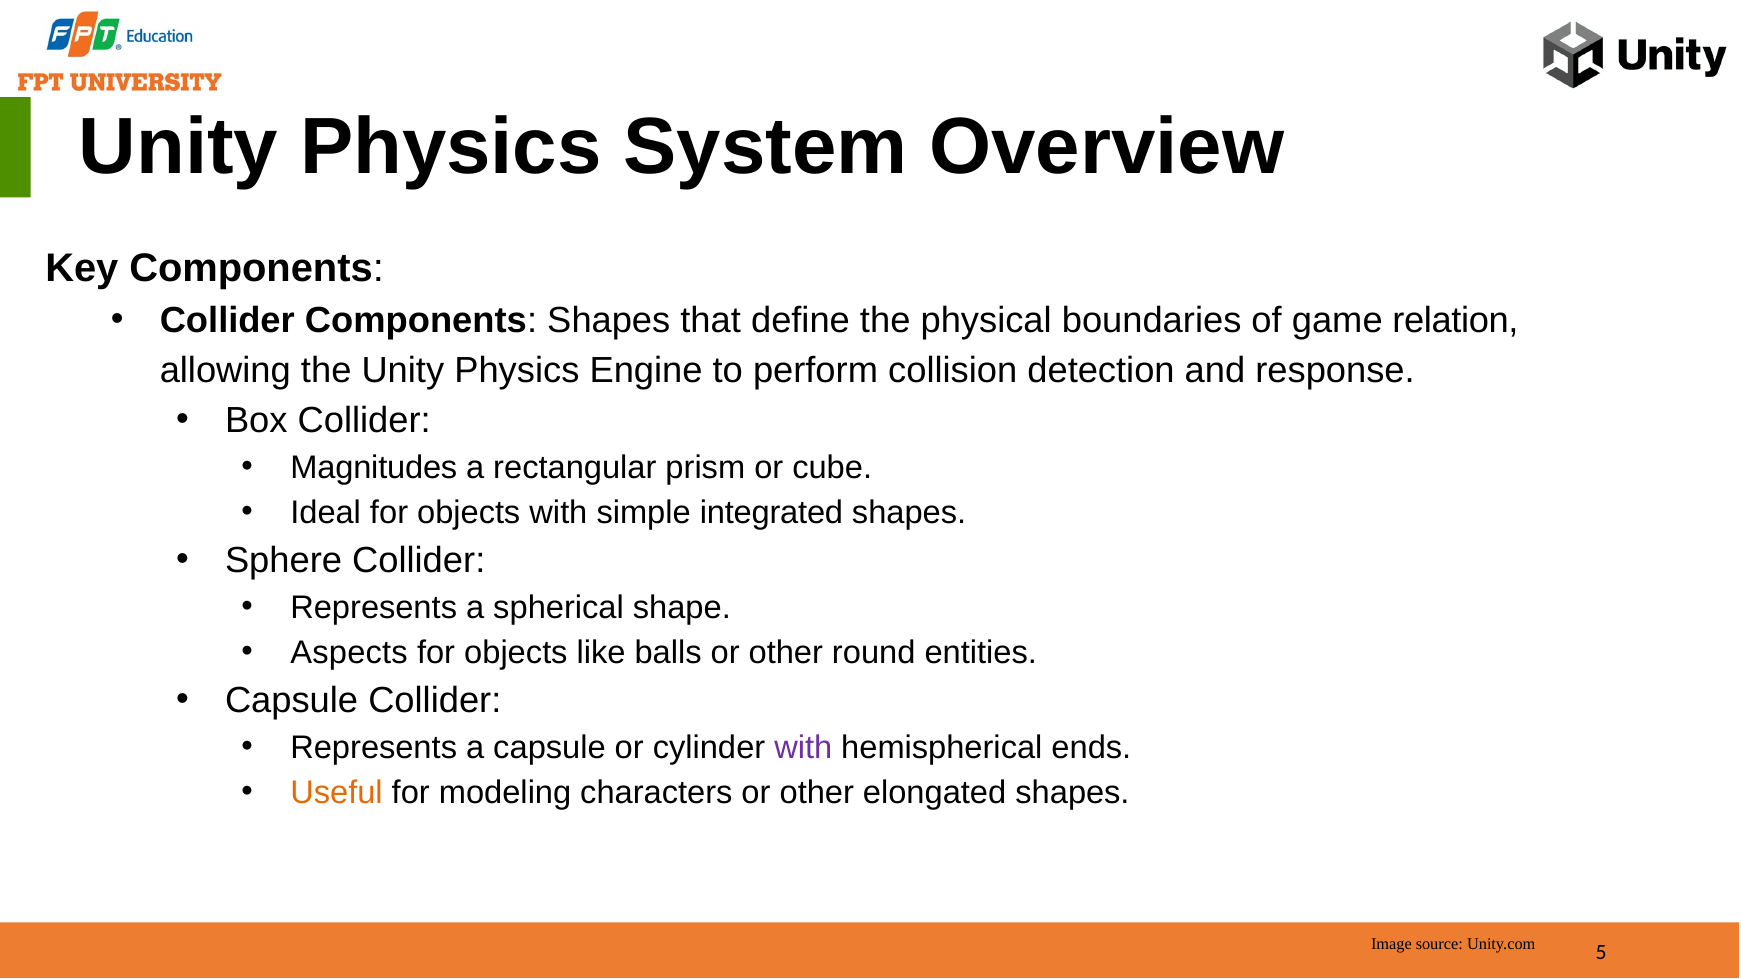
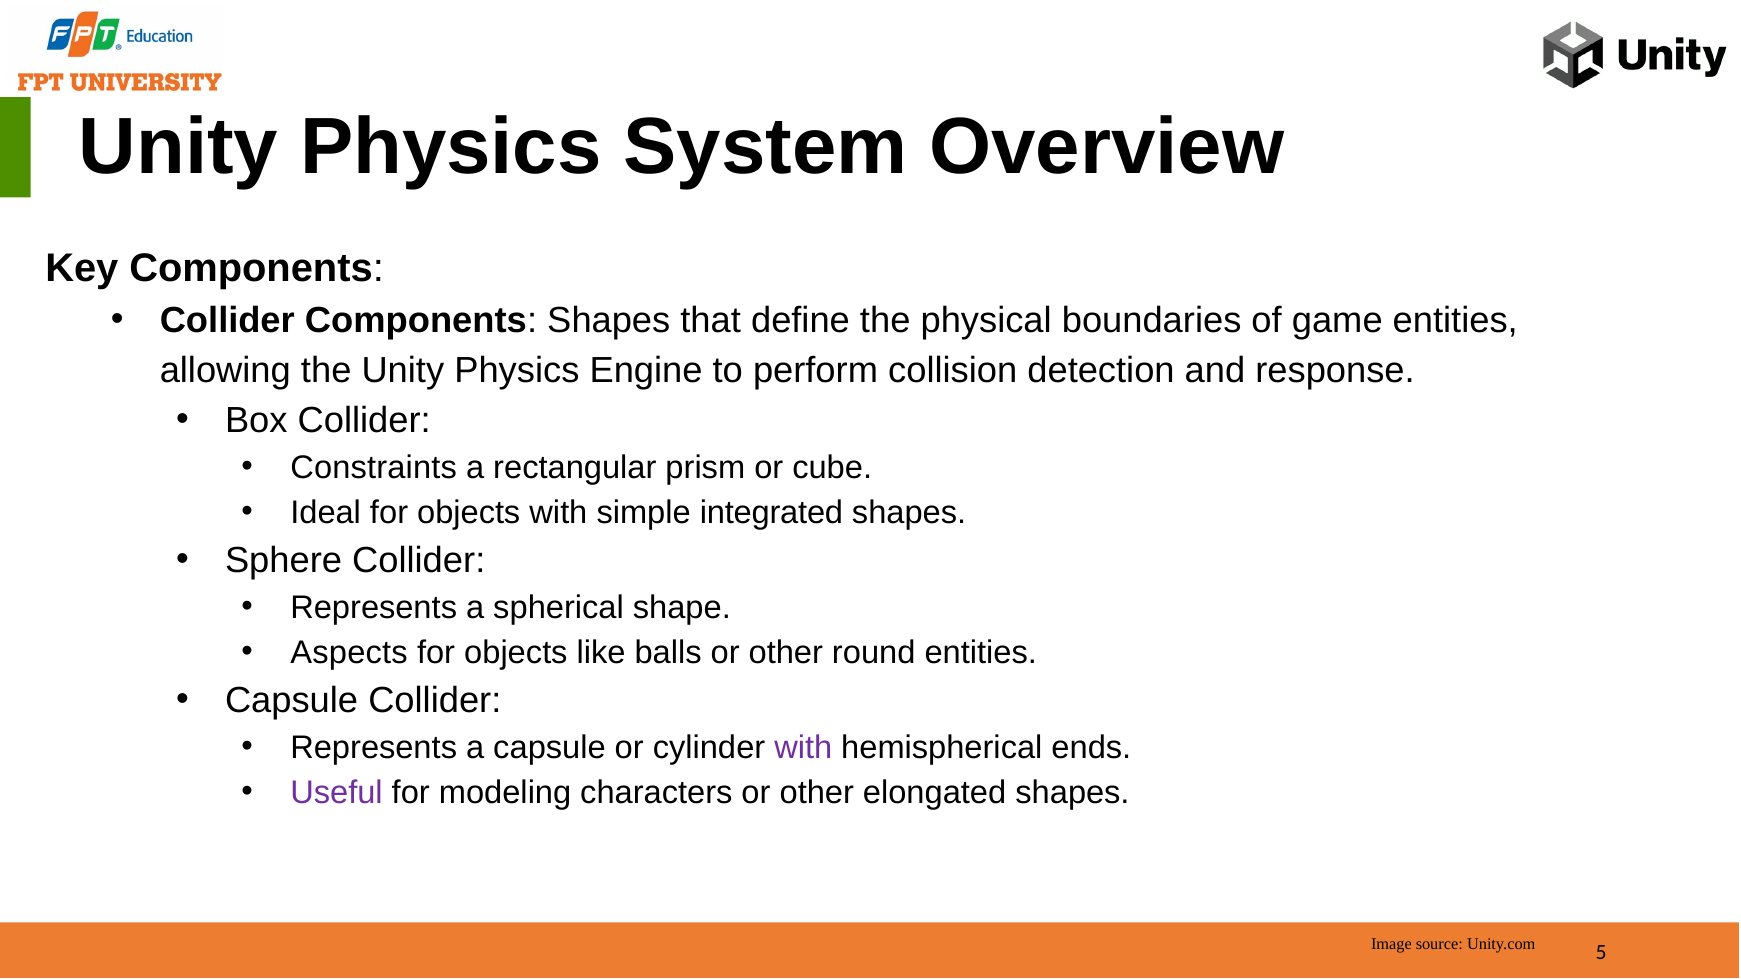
game relation: relation -> entities
Magnitudes: Magnitudes -> Constraints
Useful colour: orange -> purple
